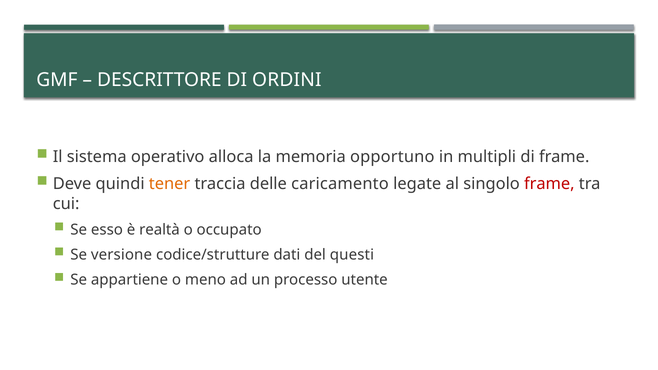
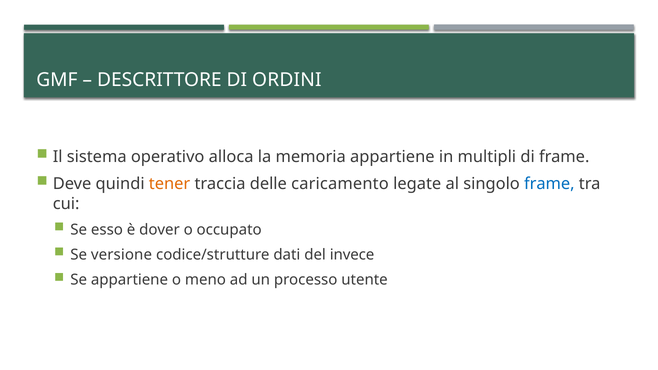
memoria opportuno: opportuno -> appartiene
frame at (549, 184) colour: red -> blue
realtà: realtà -> dover
questi: questi -> invece
